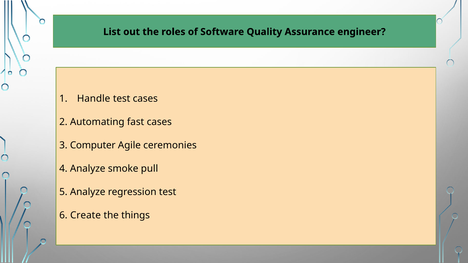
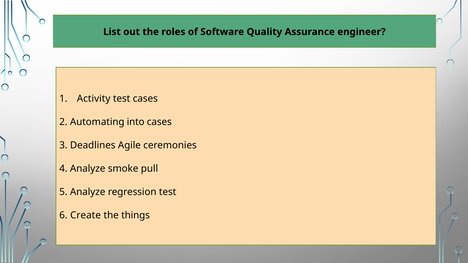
Handle: Handle -> Activity
fast: fast -> into
Computer: Computer -> Deadlines
